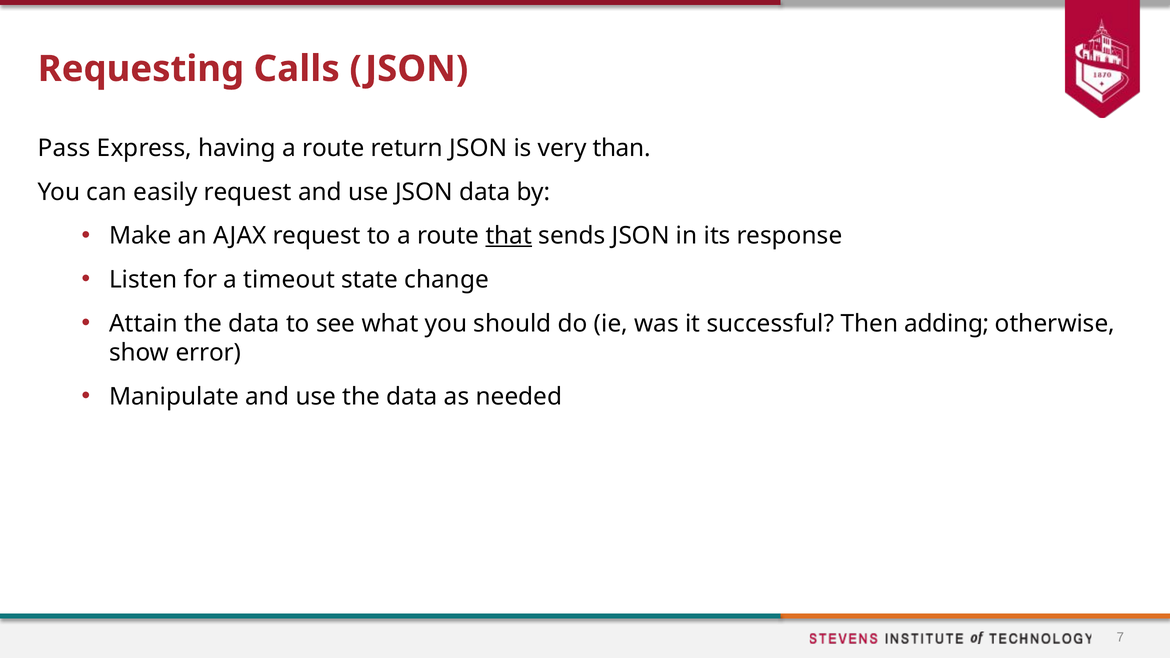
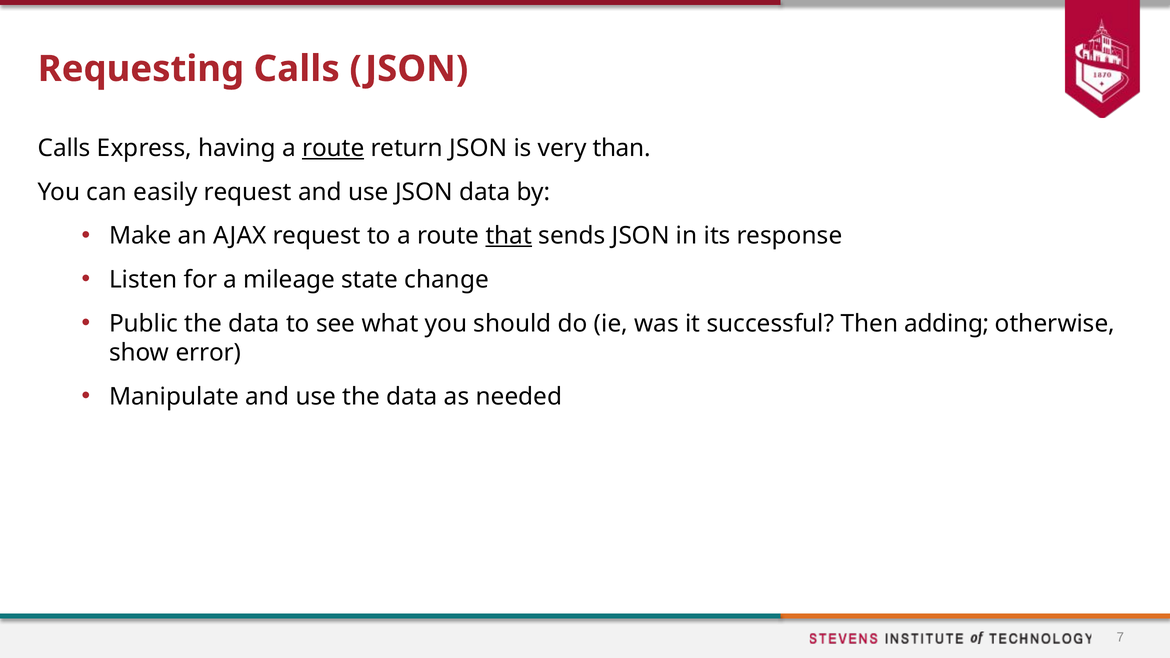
Pass at (64, 148): Pass -> Calls
route at (333, 148) underline: none -> present
timeout: timeout -> mileage
Attain: Attain -> Public
